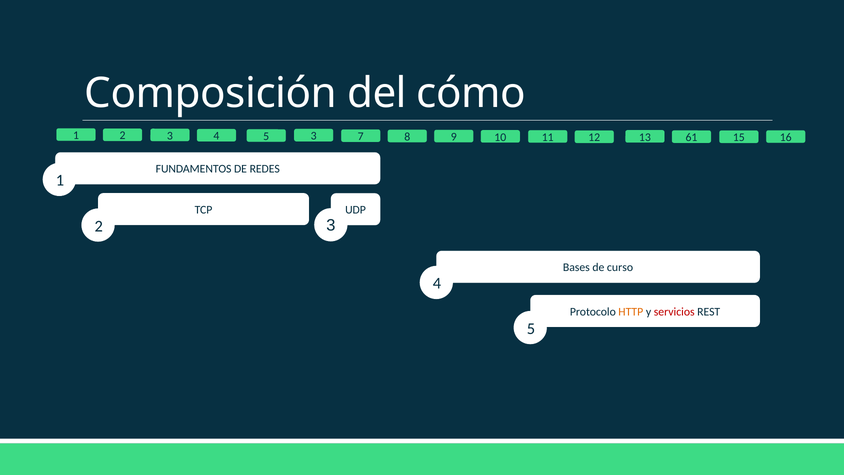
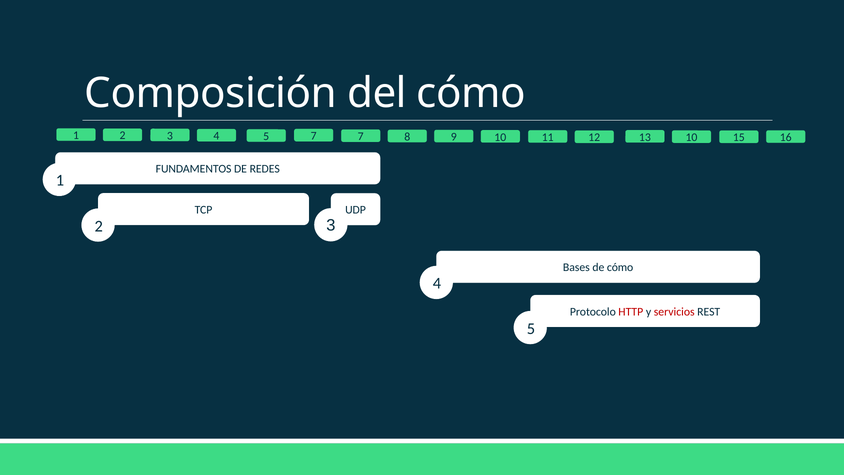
3 4 5 3: 3 -> 7
13 61: 61 -> 10
de curso: curso -> cómo
HTTP colour: orange -> red
